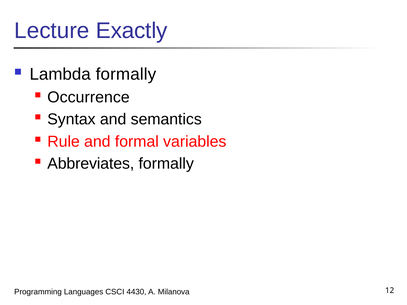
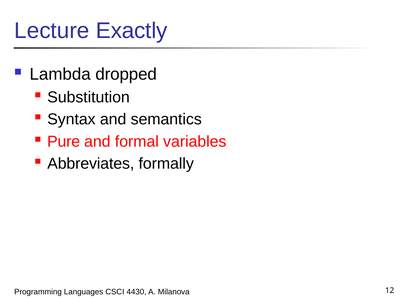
Lambda formally: formally -> dropped
Occurrence: Occurrence -> Substitution
Rule: Rule -> Pure
